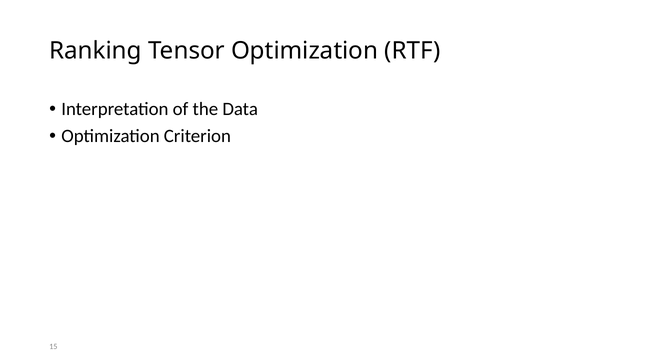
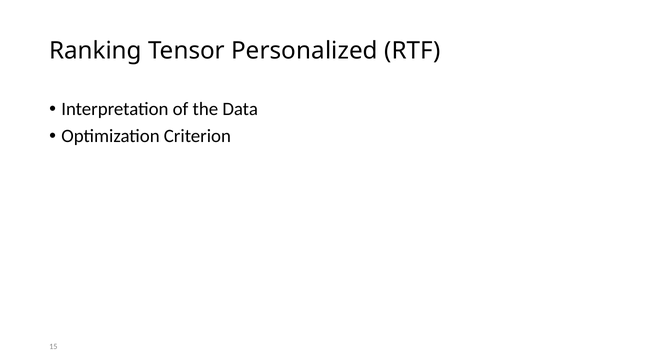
Tensor Optimization: Optimization -> Personalized
